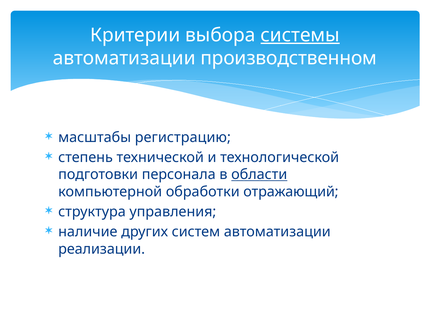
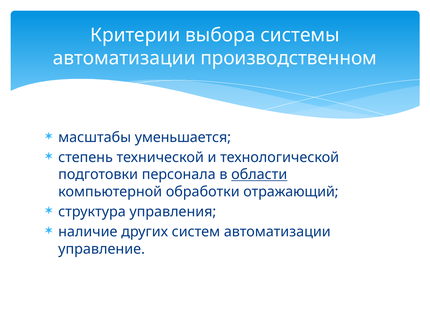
системы underline: present -> none
регистрацию: регистрацию -> уменьшается
реализации: реализации -> управление
